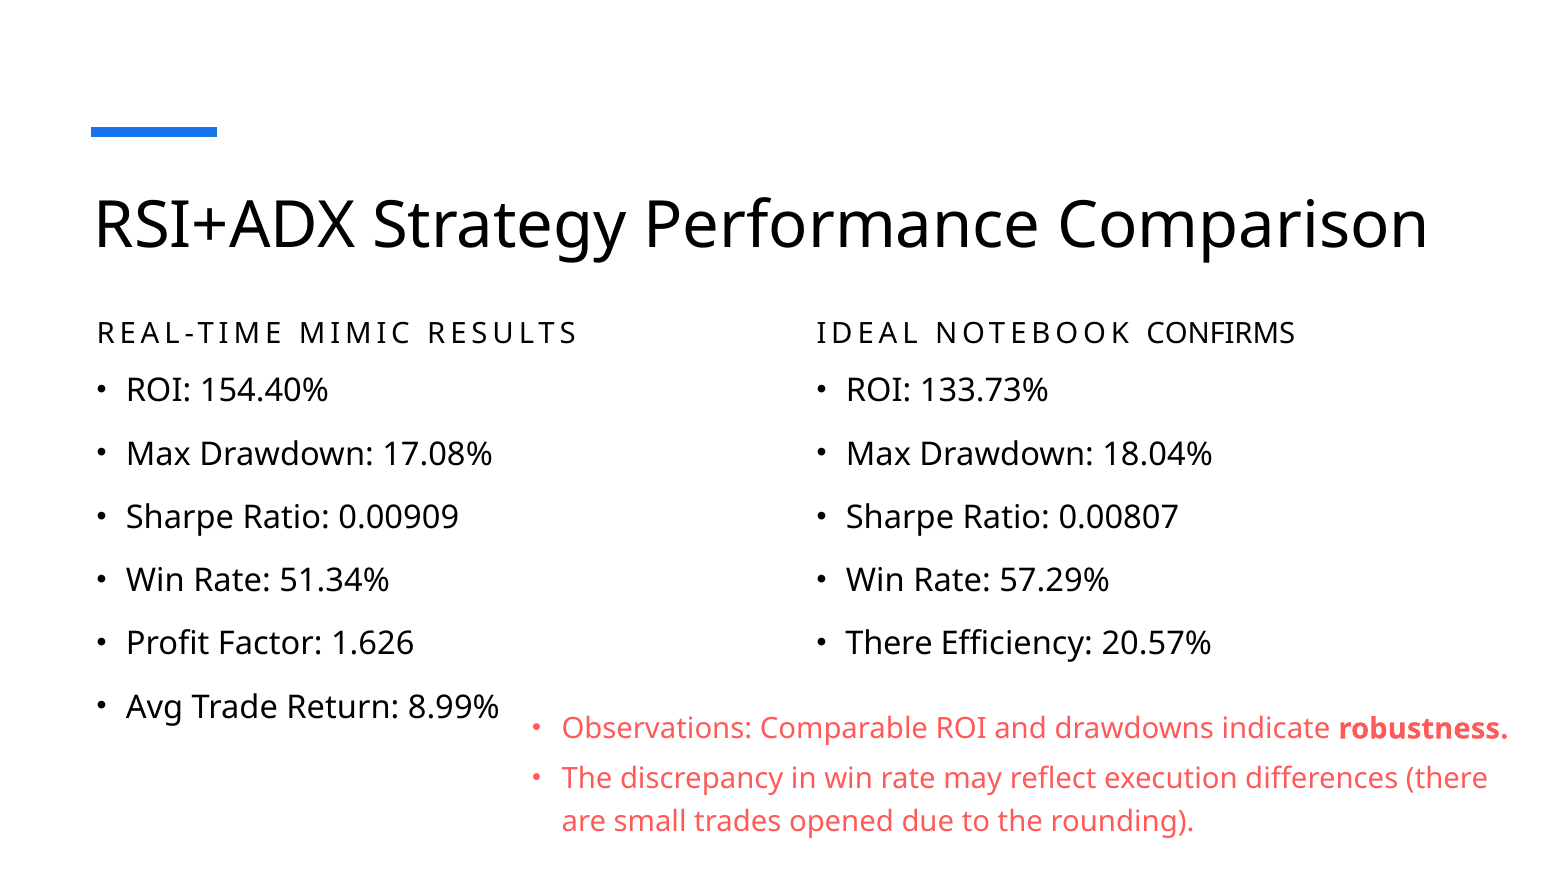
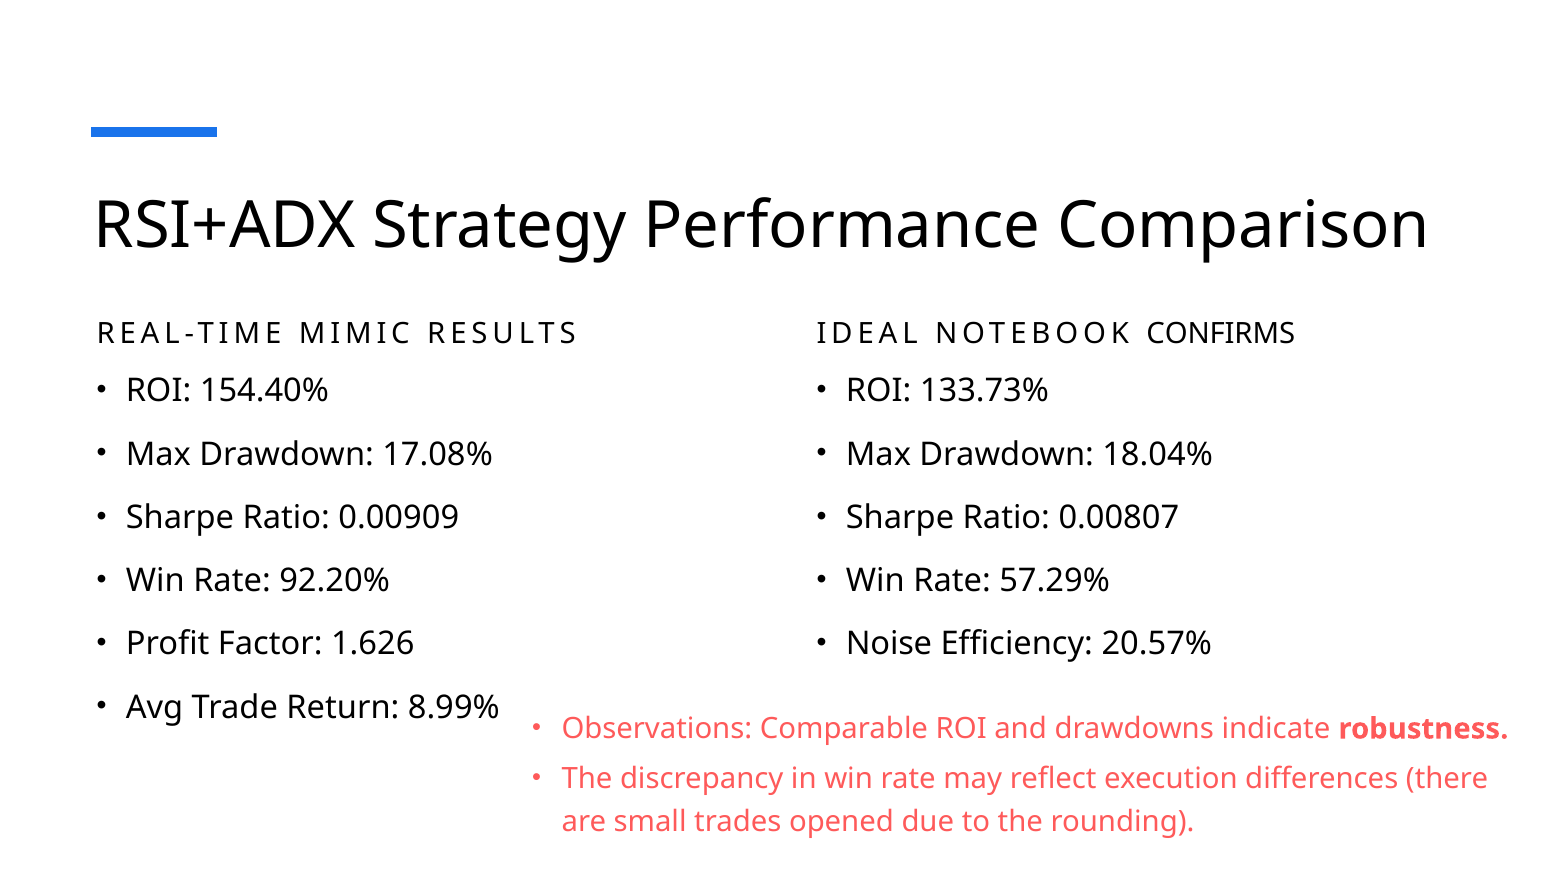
51.34%: 51.34% -> 92.20%
There at (889, 644): There -> Noise
